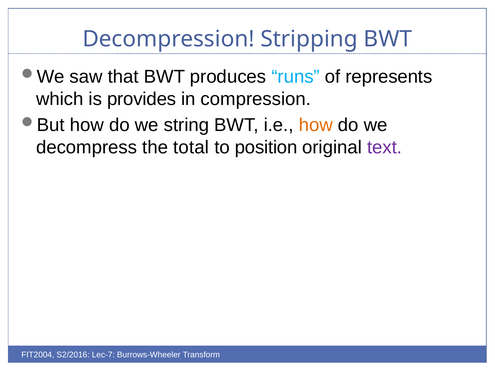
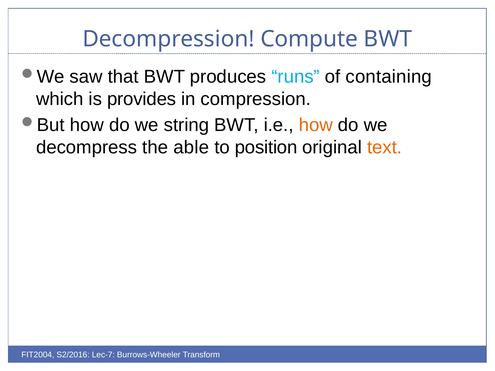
Stripping: Stripping -> Compute
represents: represents -> containing
total: total -> able
text colour: purple -> orange
